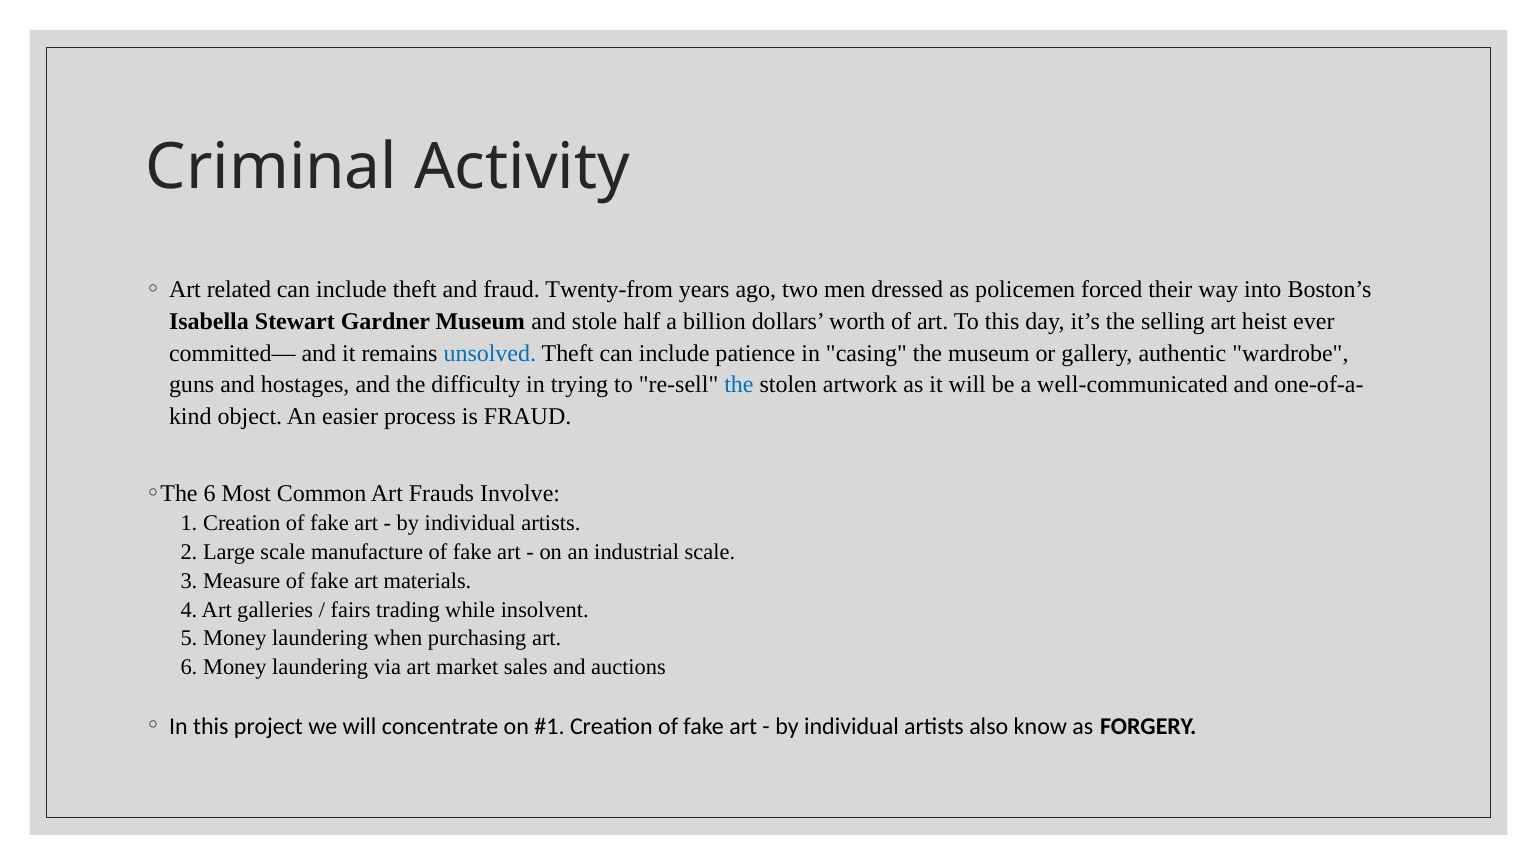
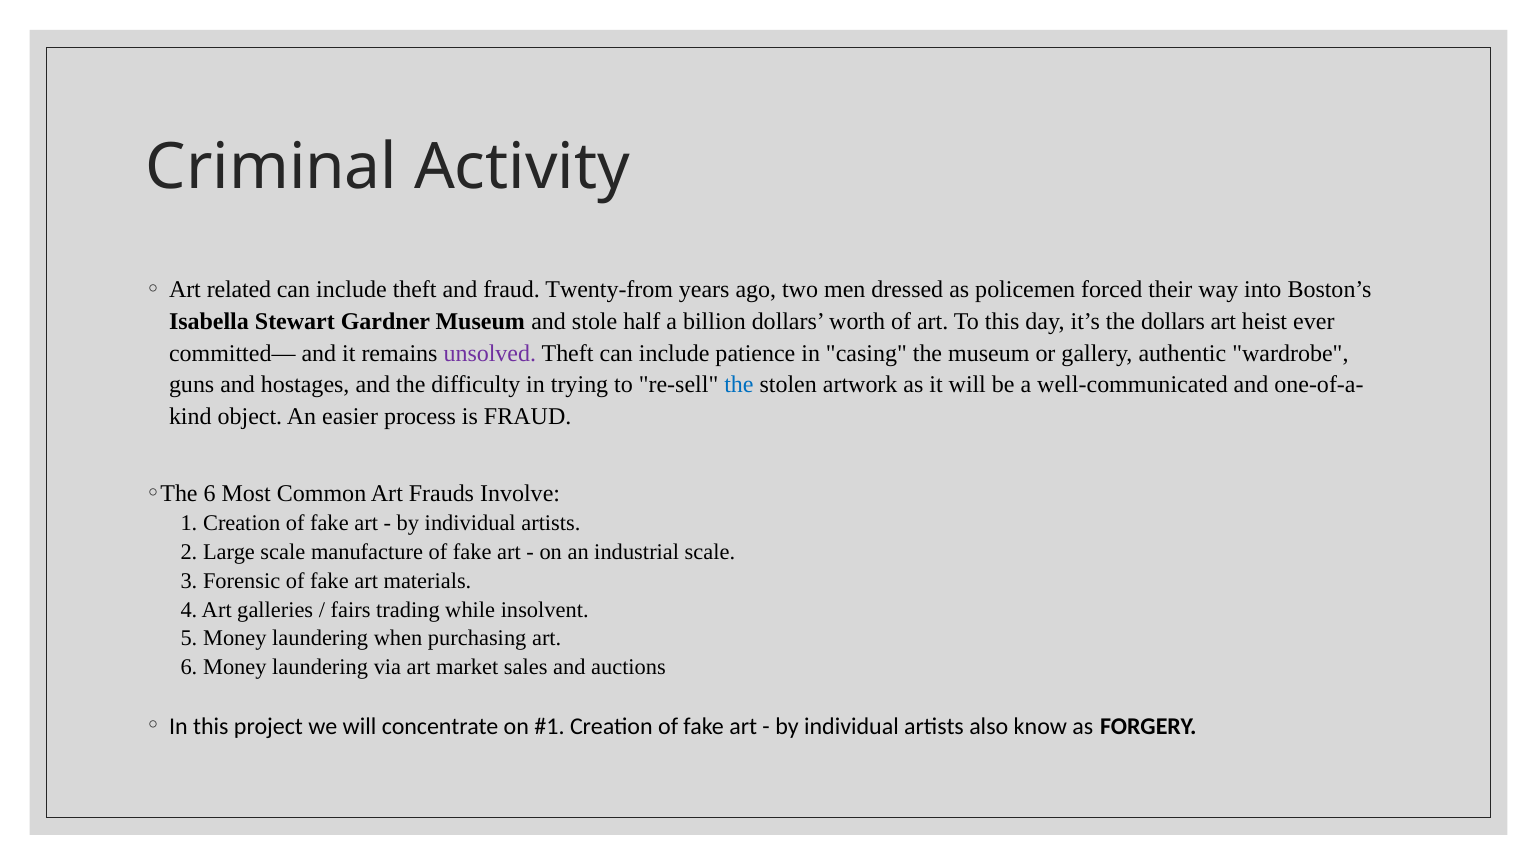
the selling: selling -> dollars
unsolved colour: blue -> purple
Measure: Measure -> Forensic
